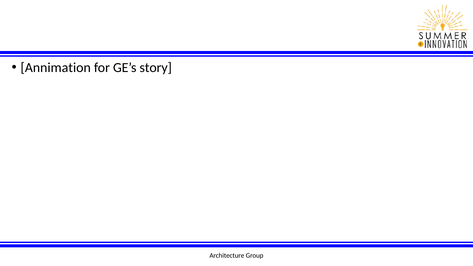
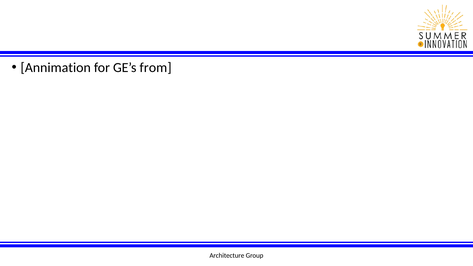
story: story -> from
